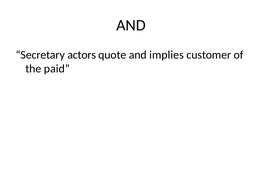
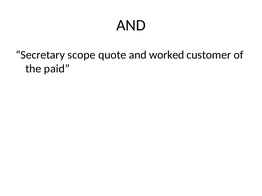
actors: actors -> scope
implies: implies -> worked
